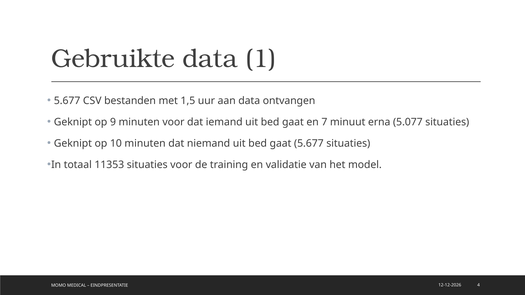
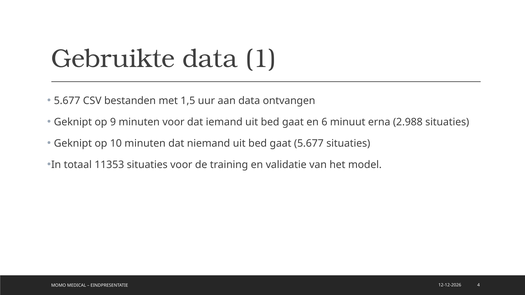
7: 7 -> 6
5.077: 5.077 -> 2.988
